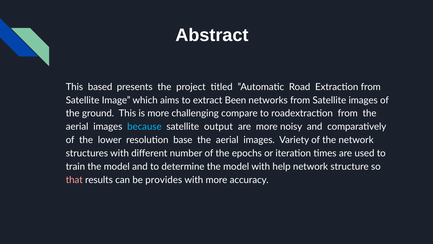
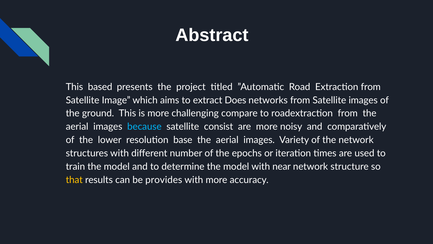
Been: Been -> Does
output: output -> consist
help: help -> near
that colour: pink -> yellow
